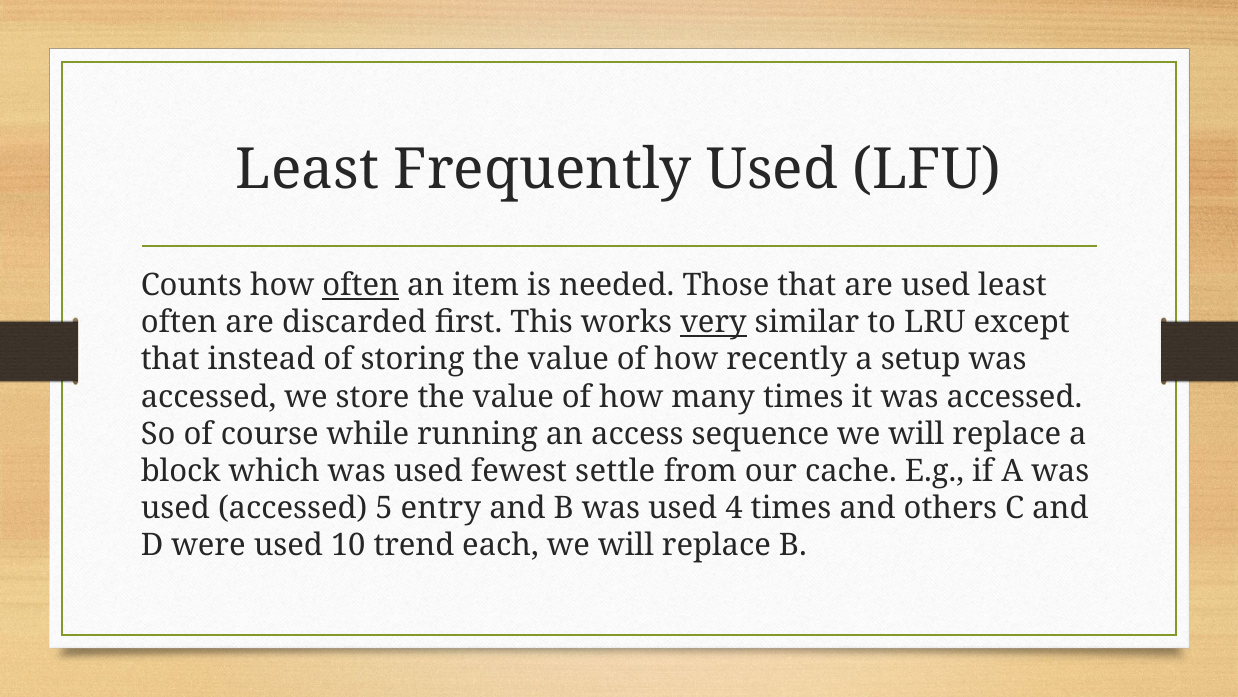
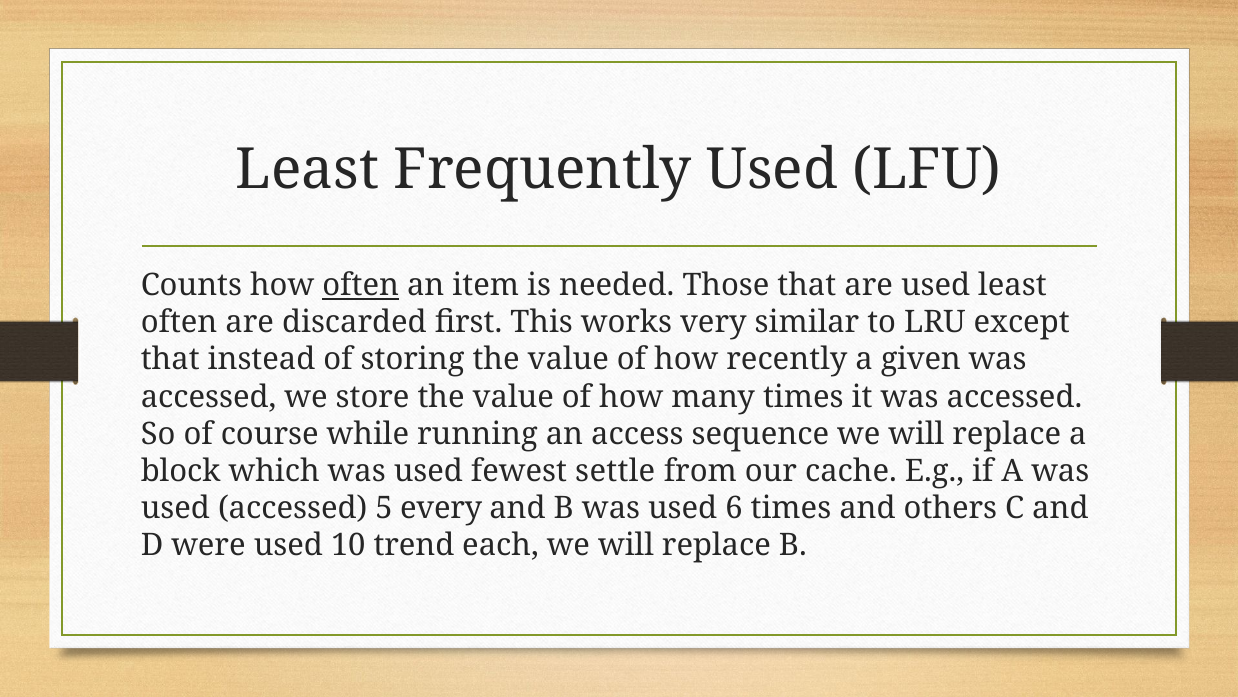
very underline: present -> none
setup: setup -> given
entry: entry -> every
4: 4 -> 6
